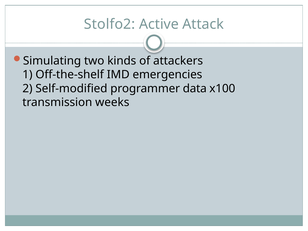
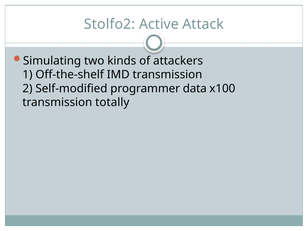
IMD emergencies: emergencies -> transmission
weeks: weeks -> totally
